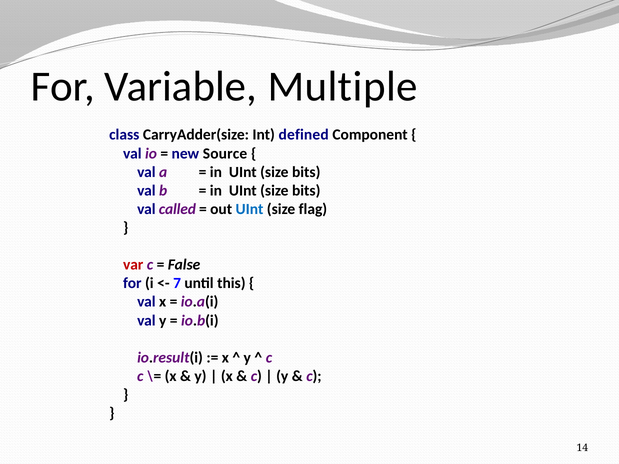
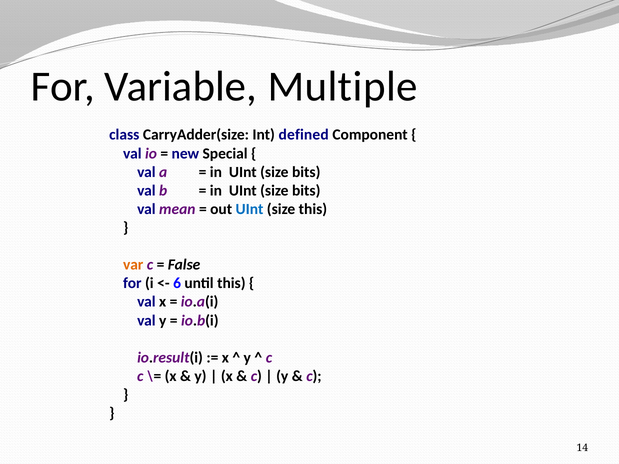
Source: Source -> Special
called: called -> mean
size flag: flag -> this
var colour: red -> orange
7: 7 -> 6
